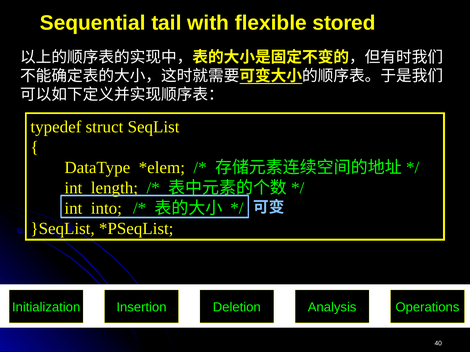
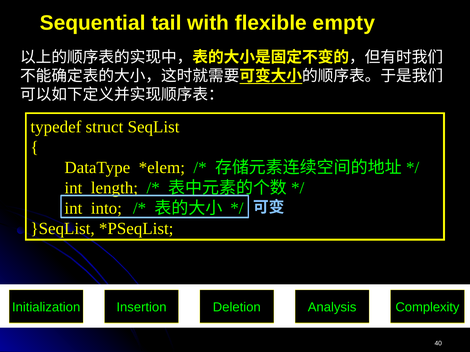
stored: stored -> empty
Operations: Operations -> Complexity
